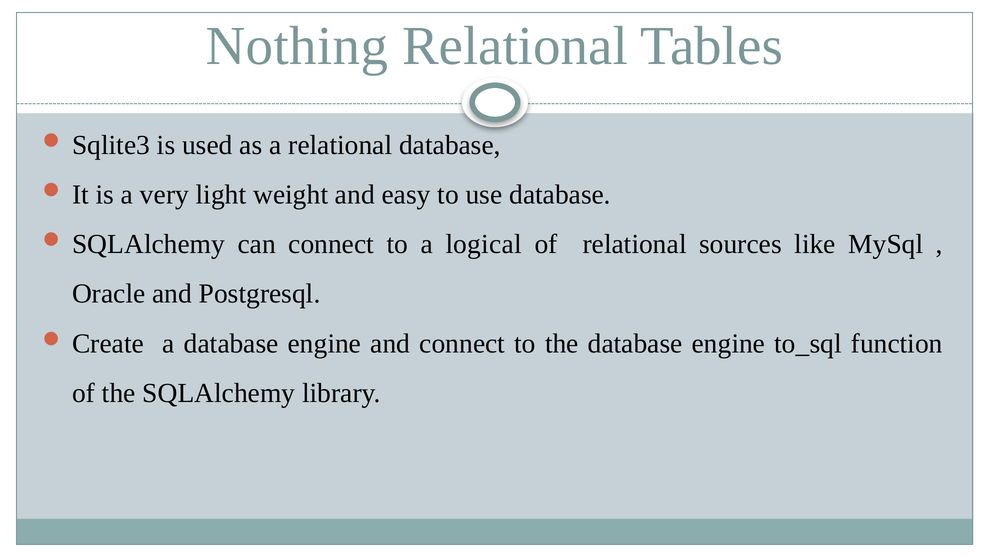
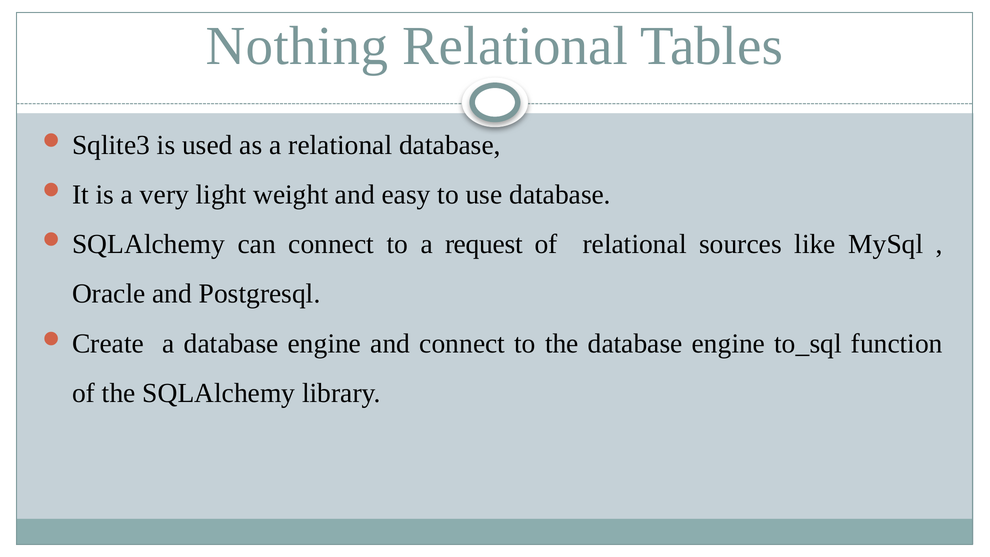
logical: logical -> request
